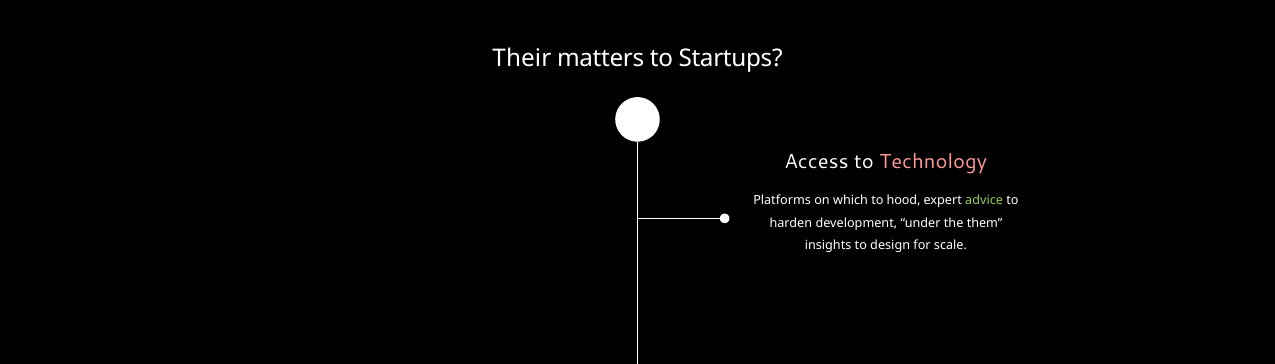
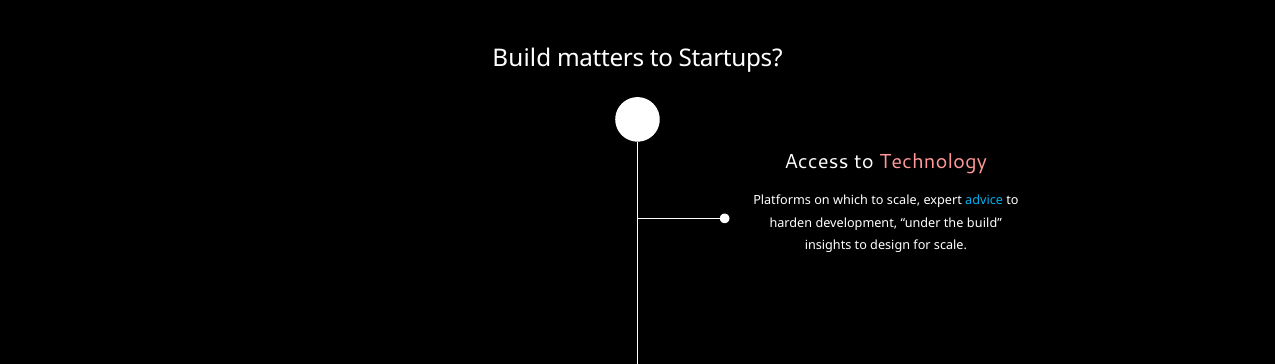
Their at (522, 58): Their -> Build
to hood: hood -> scale
advice colour: light green -> light blue
the them: them -> build
